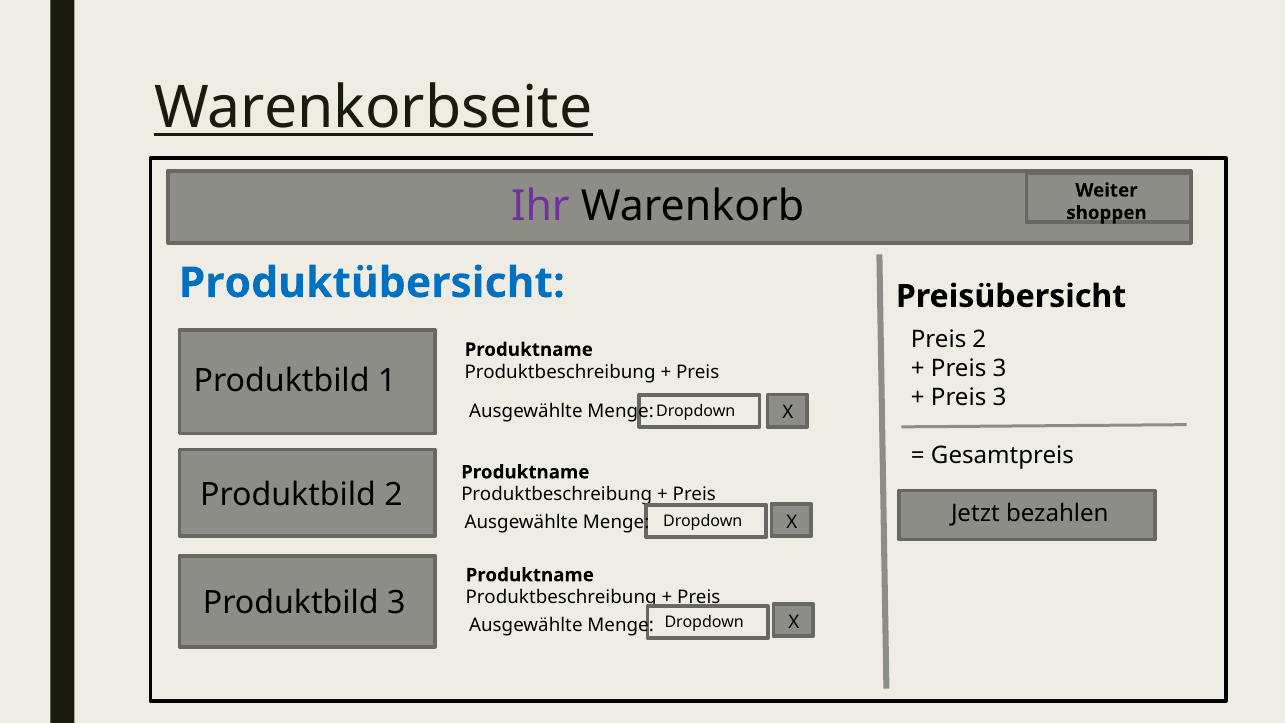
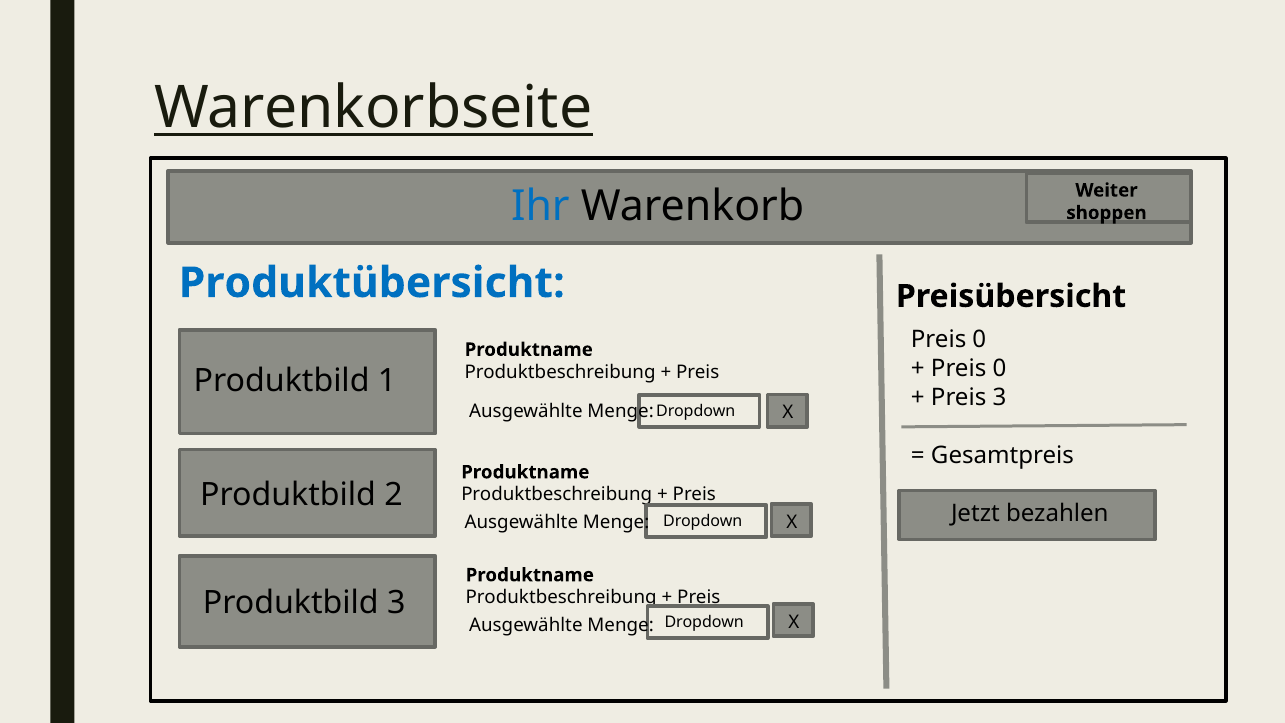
Ihr colour: purple -> blue
2 at (979, 340): 2 -> 0
3 at (999, 368): 3 -> 0
